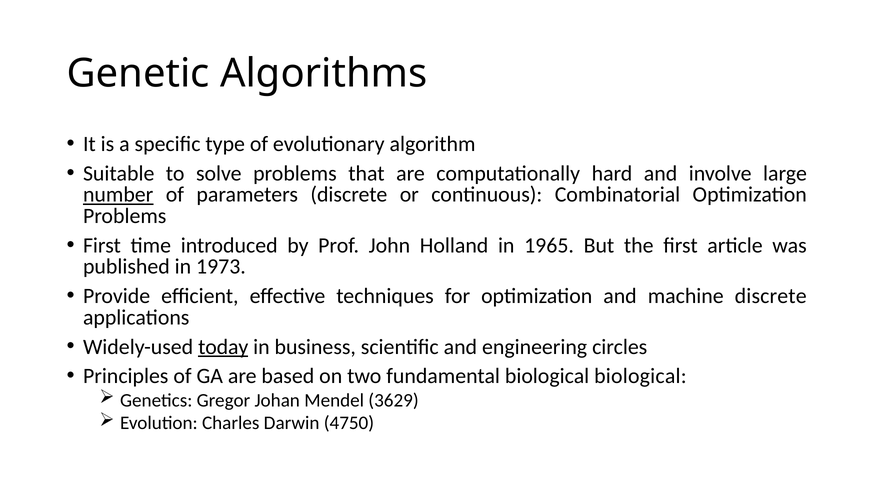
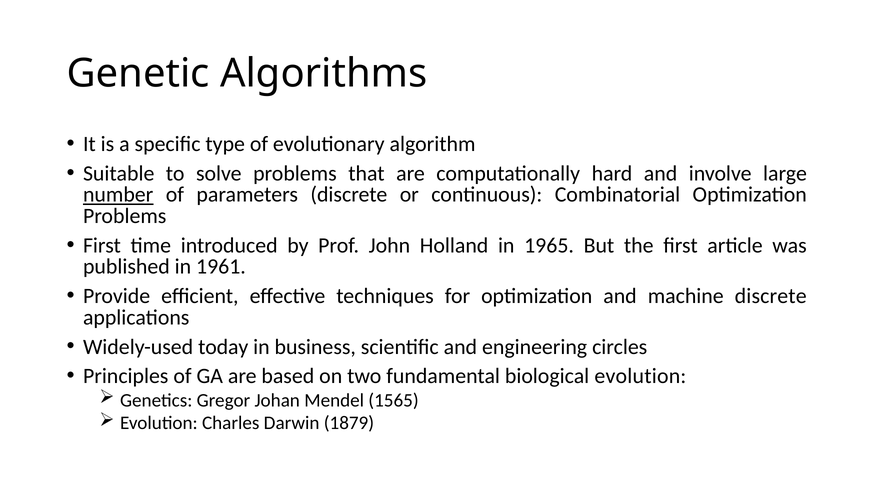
1973: 1973 -> 1961
today underline: present -> none
biological biological: biological -> evolution
3629: 3629 -> 1565
4750: 4750 -> 1879
